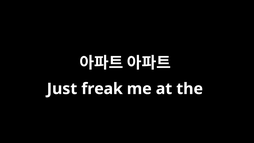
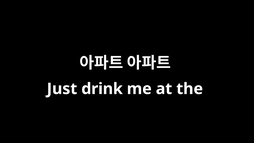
freak: freak -> drink
